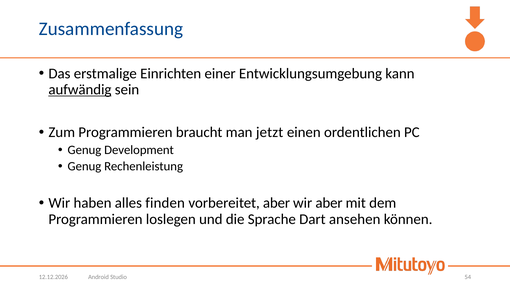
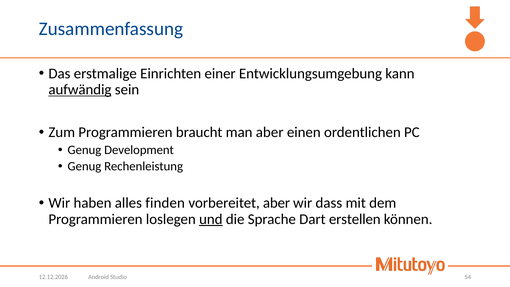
man jetzt: jetzt -> aber
wir aber: aber -> dass
und underline: none -> present
ansehen: ansehen -> erstellen
